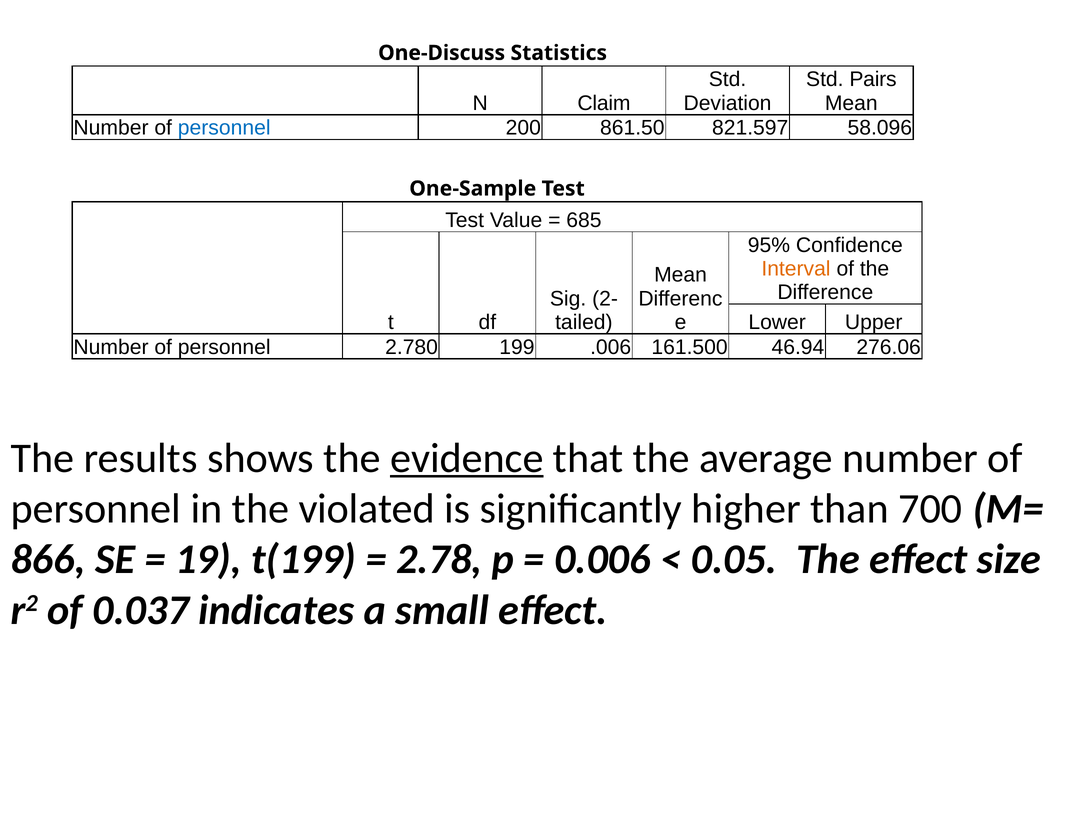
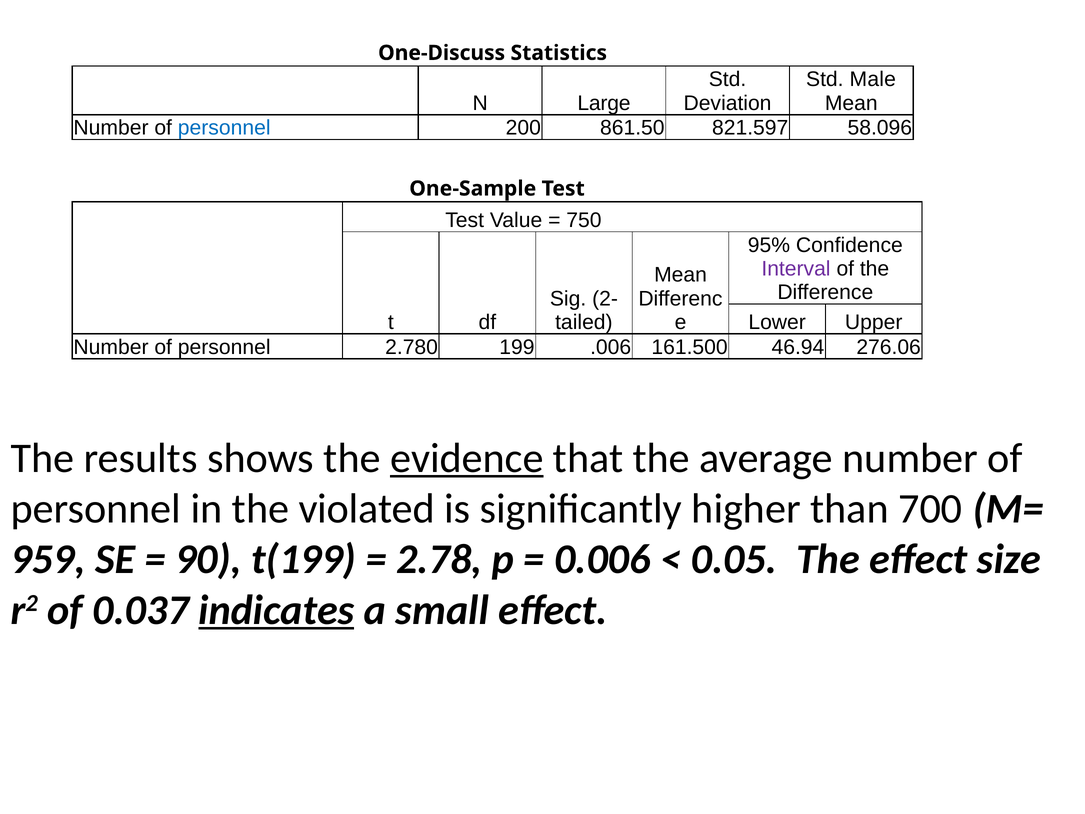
Pairs: Pairs -> Male
Claim: Claim -> Large
685: 685 -> 750
Interval colour: orange -> purple
866: 866 -> 959
19: 19 -> 90
indicates underline: none -> present
